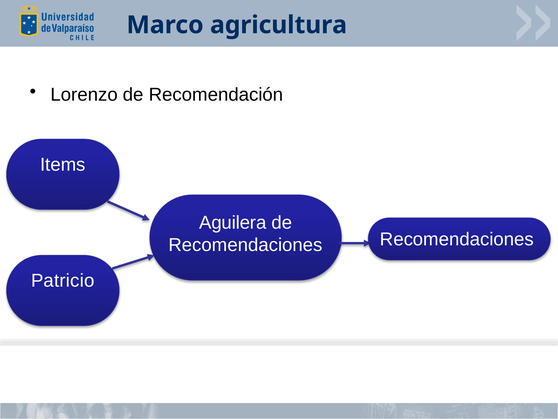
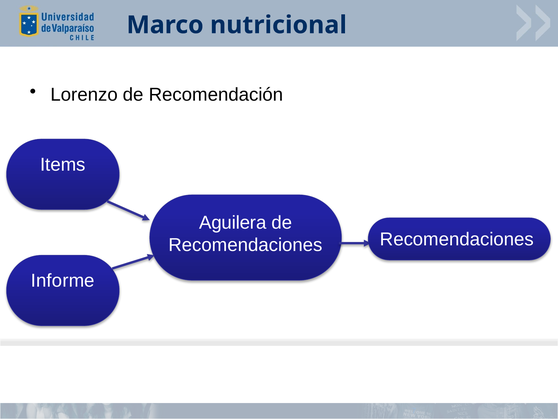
agricultura: agricultura -> nutricional
Patricio: Patricio -> Informe
